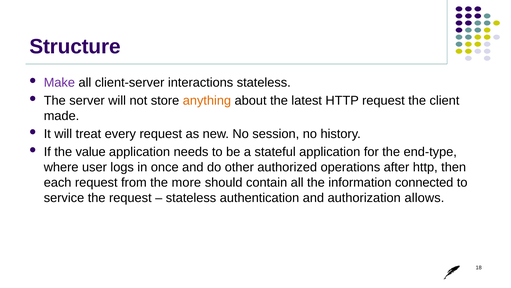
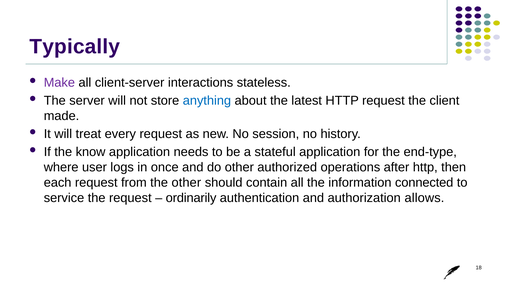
Structure: Structure -> Typically
anything colour: orange -> blue
value: value -> know
the more: more -> other
stateless at (191, 198): stateless -> ordinarily
